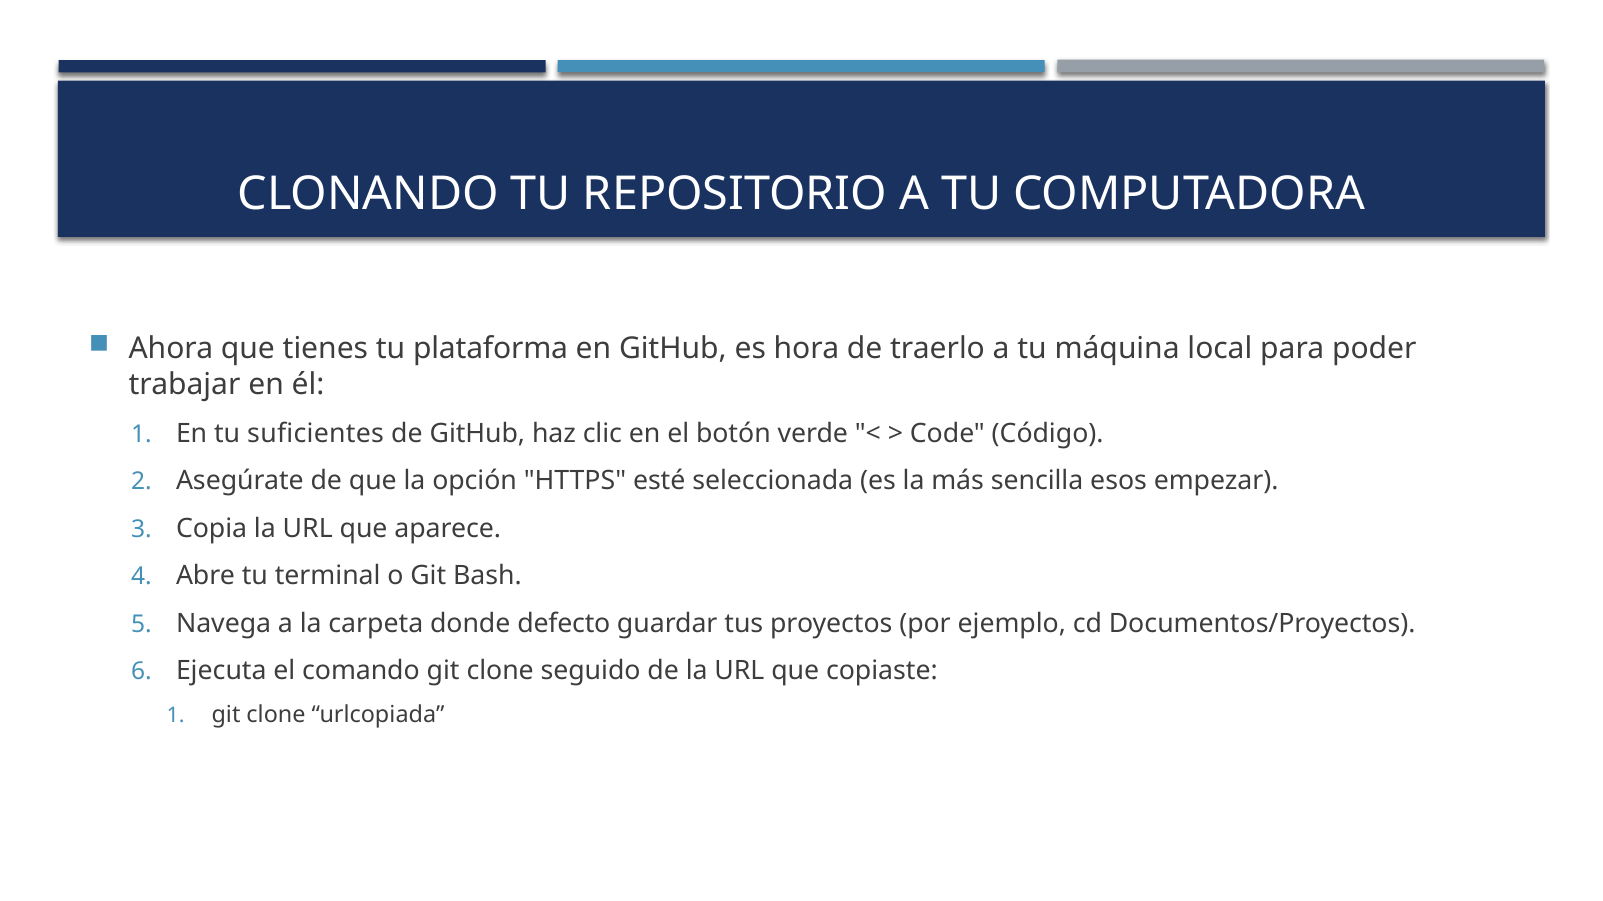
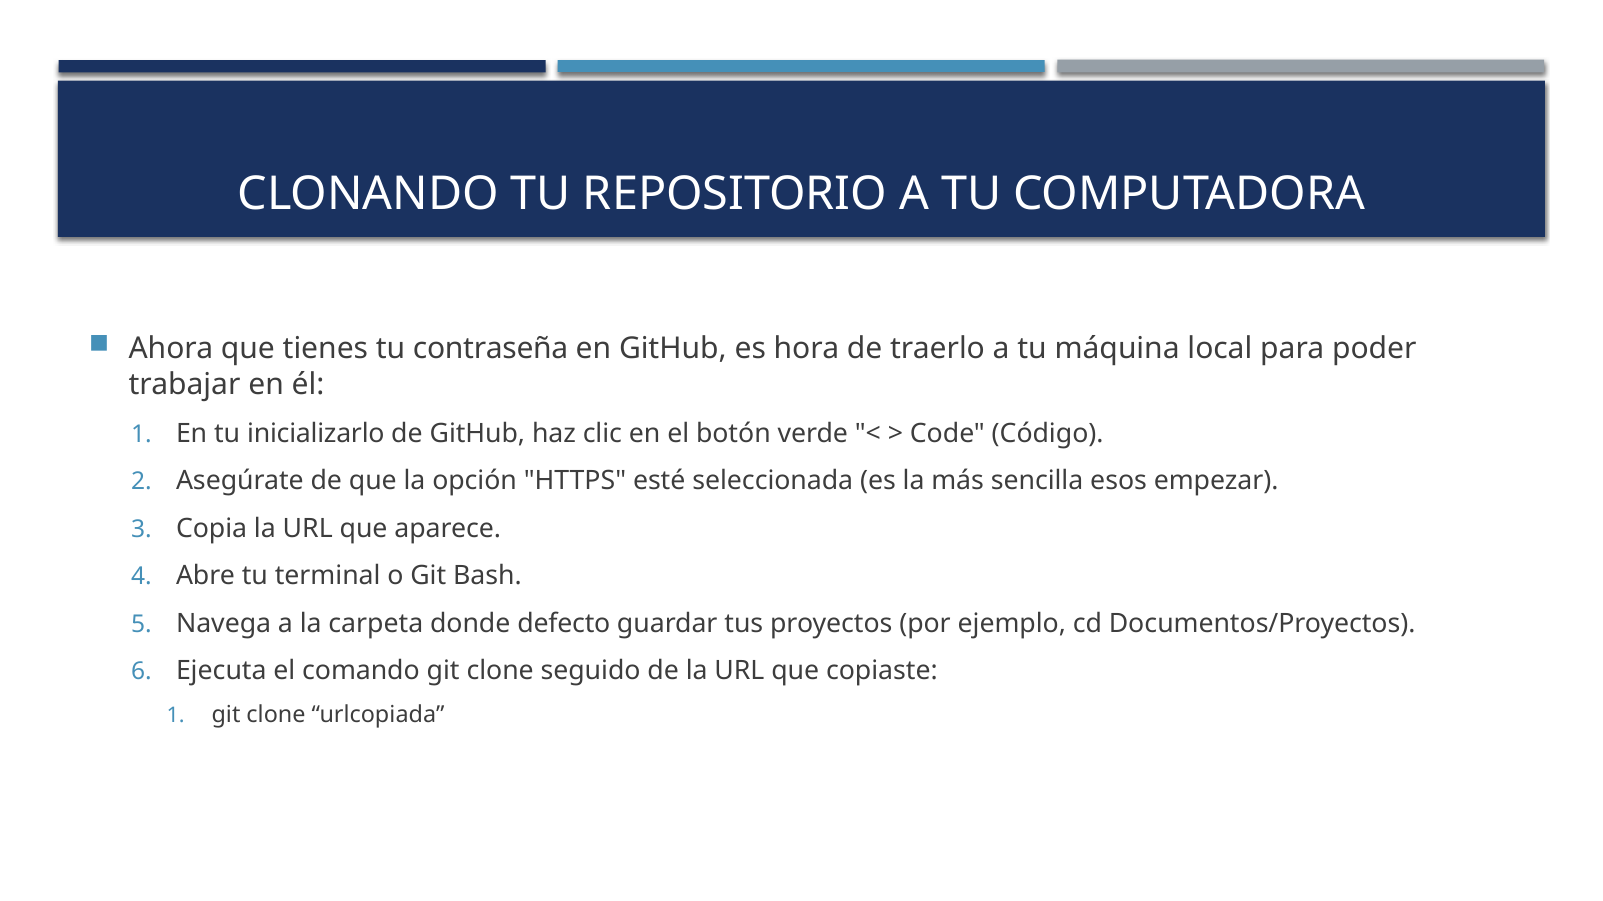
plataforma: plataforma -> contraseña
suficientes: suficientes -> inicializarlo
